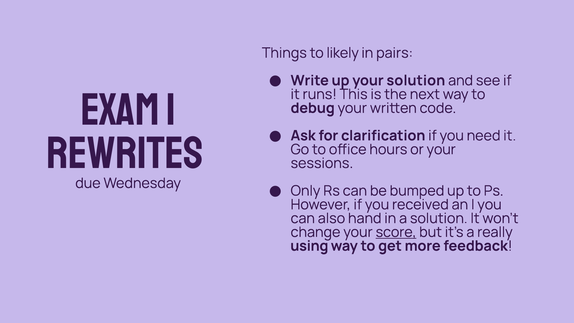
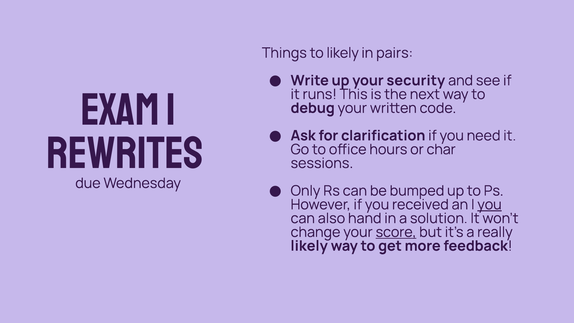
your solution: solution -> security
or your: your -> char
you at (489, 205) underline: none -> present
using at (309, 246): using -> likely
